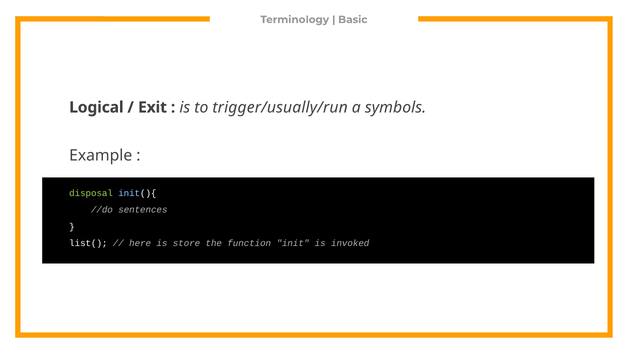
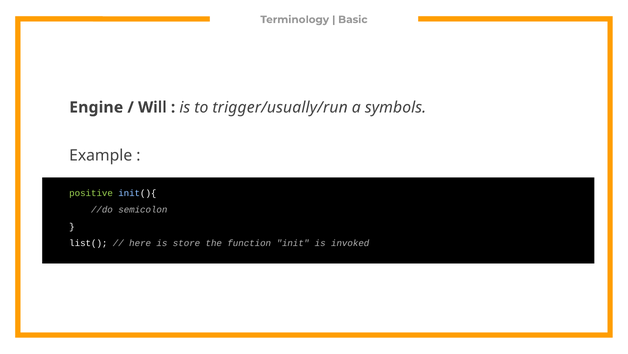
Logical: Logical -> Engine
Exit: Exit -> Will
disposal: disposal -> positive
sentences: sentences -> semicolon
